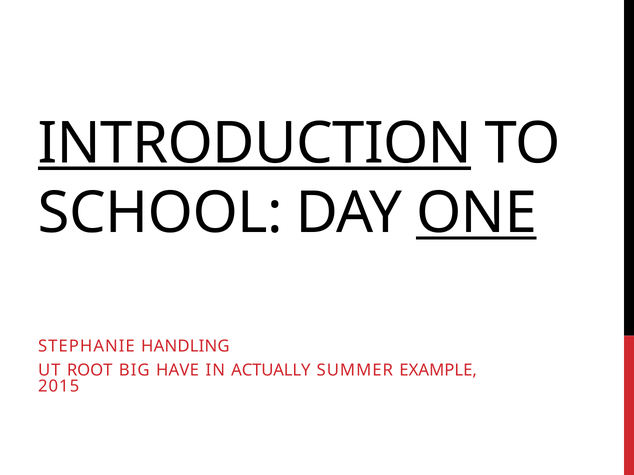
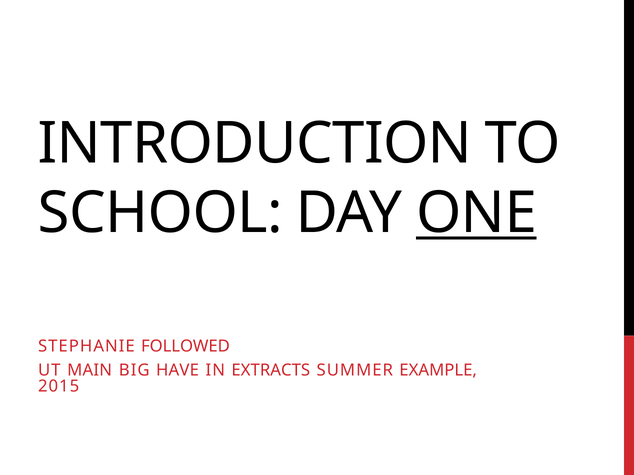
INTRODUCTION underline: present -> none
HANDLING: HANDLING -> FOLLOWED
ROOT: ROOT -> MAIN
ACTUALLY: ACTUALLY -> EXTRACTS
